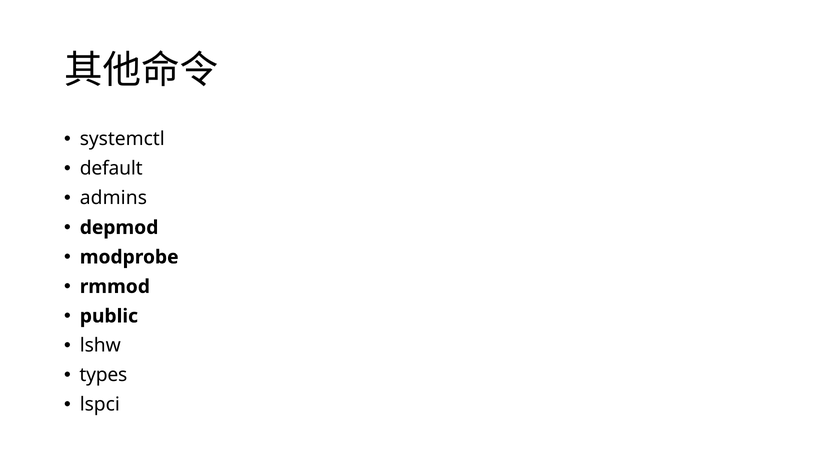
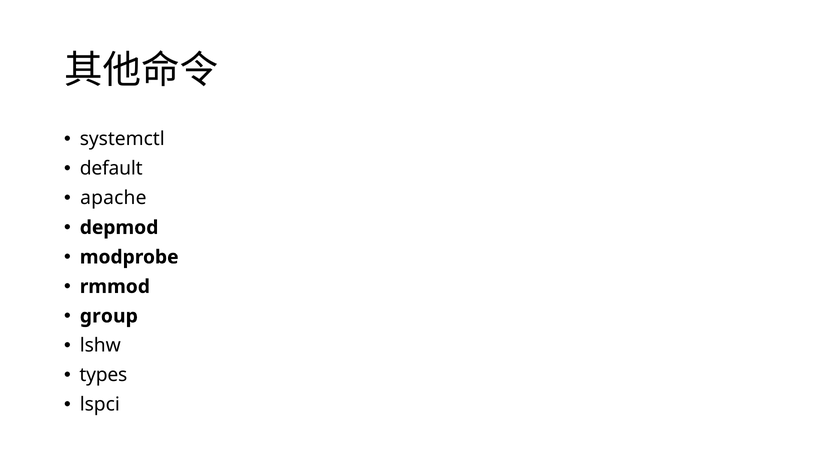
admins: admins -> apache
public: public -> group
